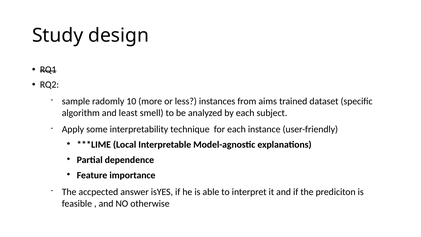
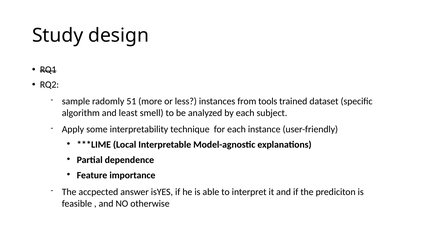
10: 10 -> 51
aims: aims -> tools
